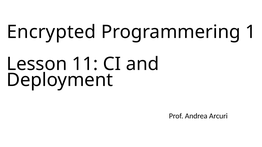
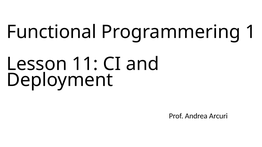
Encrypted: Encrypted -> Functional
